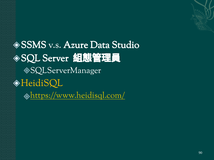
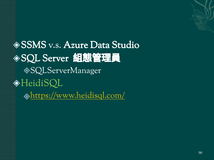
HeidiSQL colour: yellow -> light green
